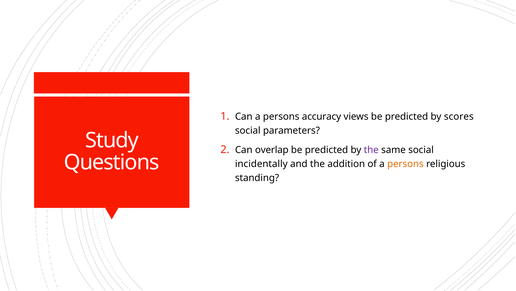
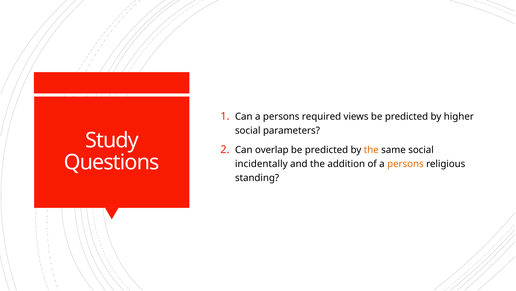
accuracy: accuracy -> required
scores: scores -> higher
the at (371, 150) colour: purple -> orange
